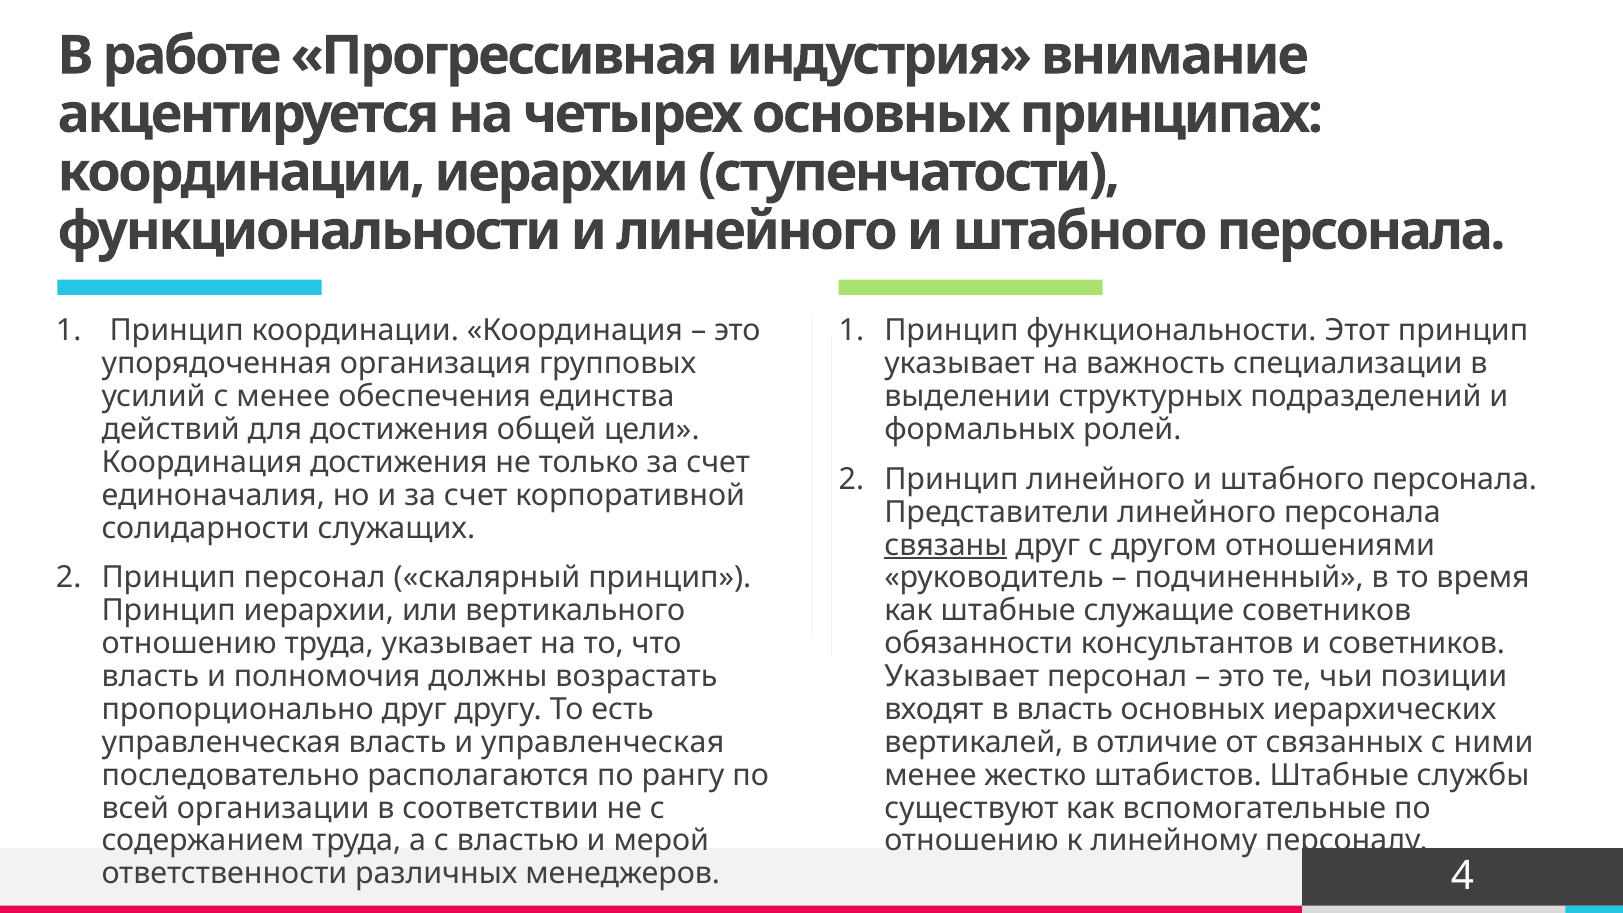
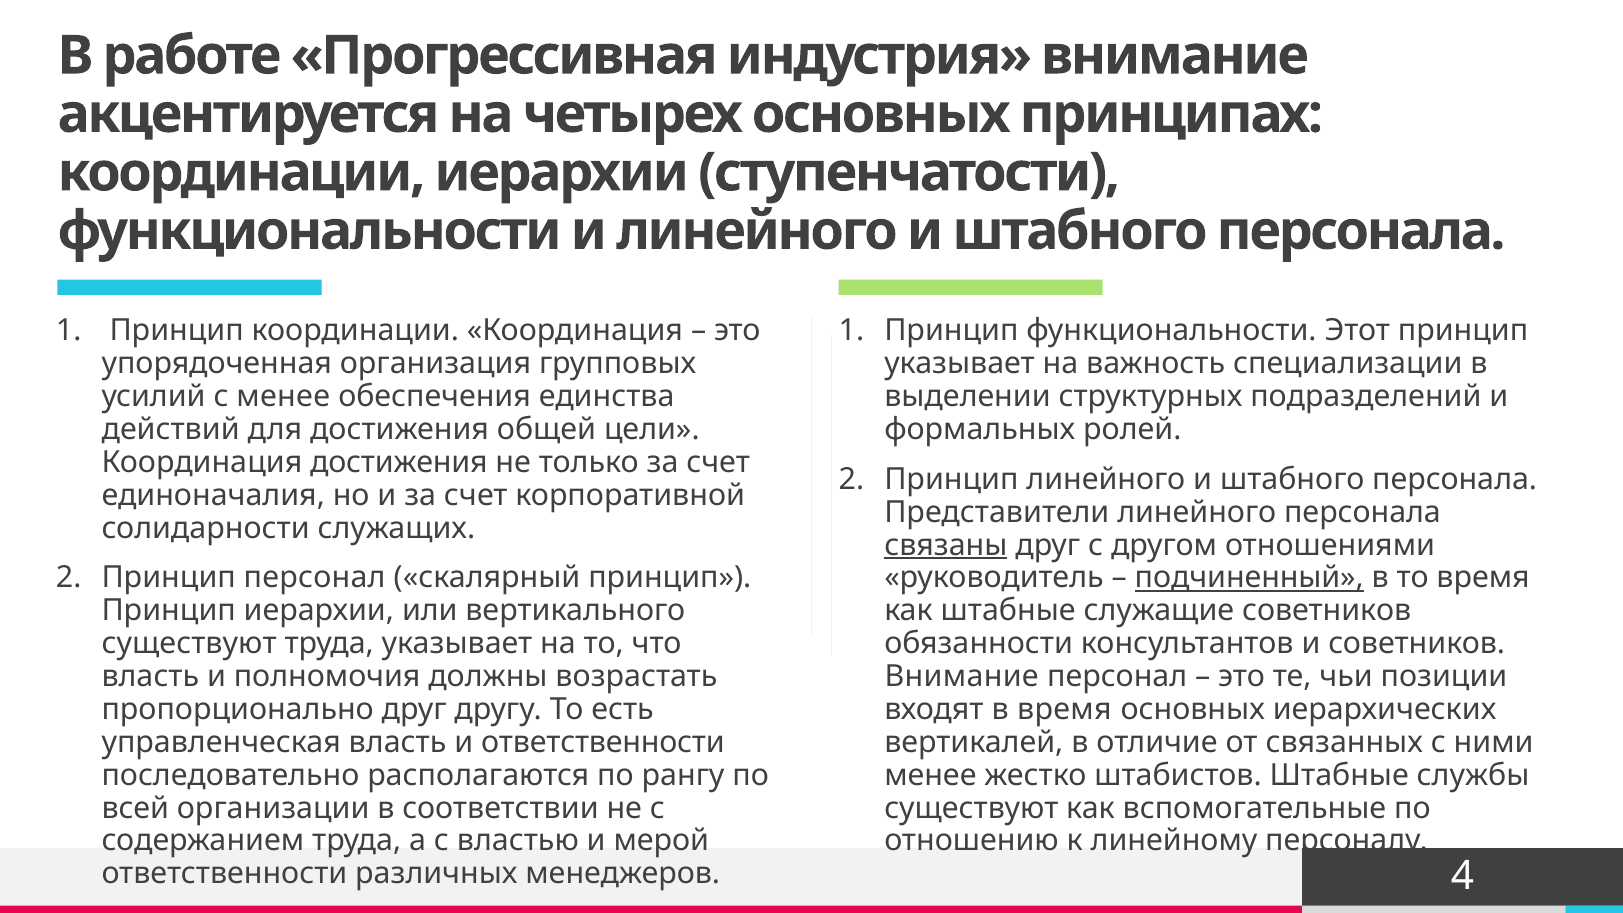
подчиненный underline: none -> present
отношению at (189, 644): отношению -> существуют
Указывает at (962, 676): Указывает -> Внимание
в власть: власть -> время
и управленческая: управленческая -> ответственности
